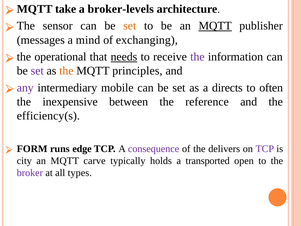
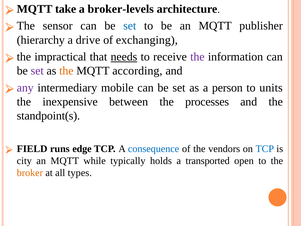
set at (130, 26) colour: orange -> blue
MQTT at (215, 26) underline: present -> none
messages: messages -> hierarchy
mind: mind -> drive
operational: operational -> impractical
principles: principles -> according
directs: directs -> person
often: often -> units
reference: reference -> processes
efficiency(s: efficiency(s -> standpoint(s
FORM: FORM -> FIELD
consequence colour: purple -> blue
delivers: delivers -> vendors
TCP at (265, 149) colour: purple -> blue
carve: carve -> while
broker colour: purple -> orange
